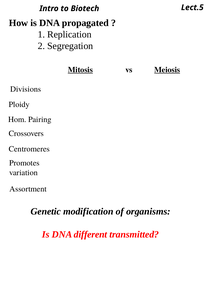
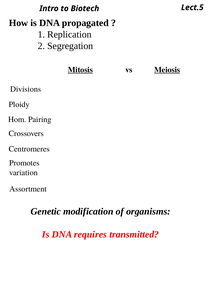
different: different -> requires
